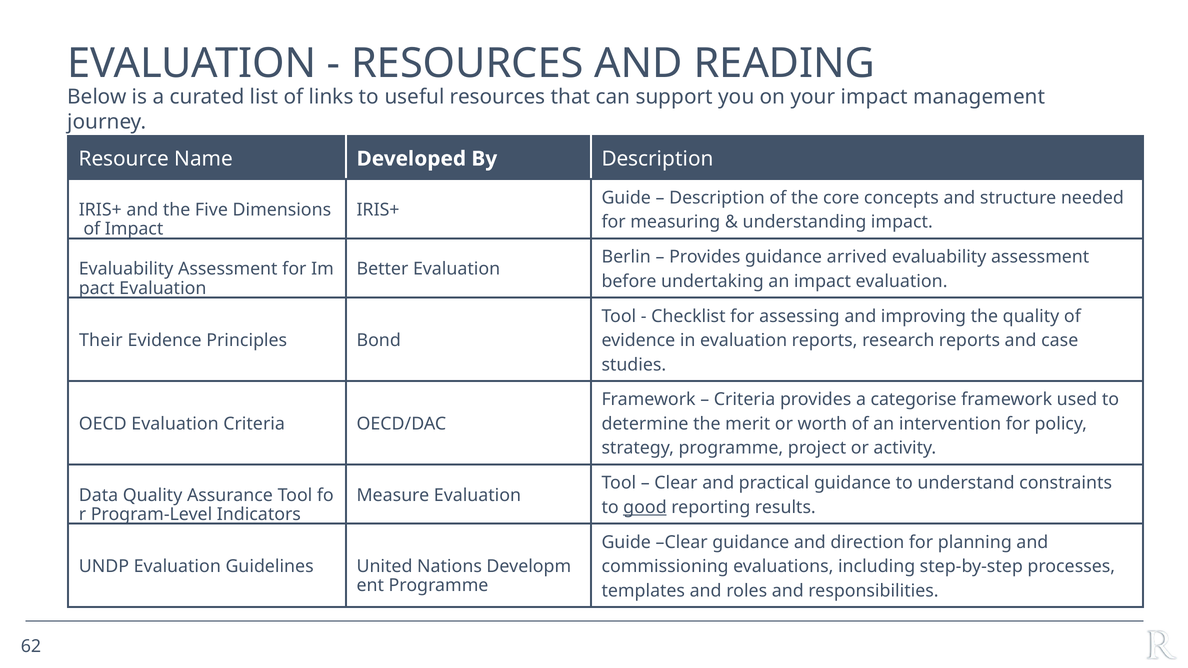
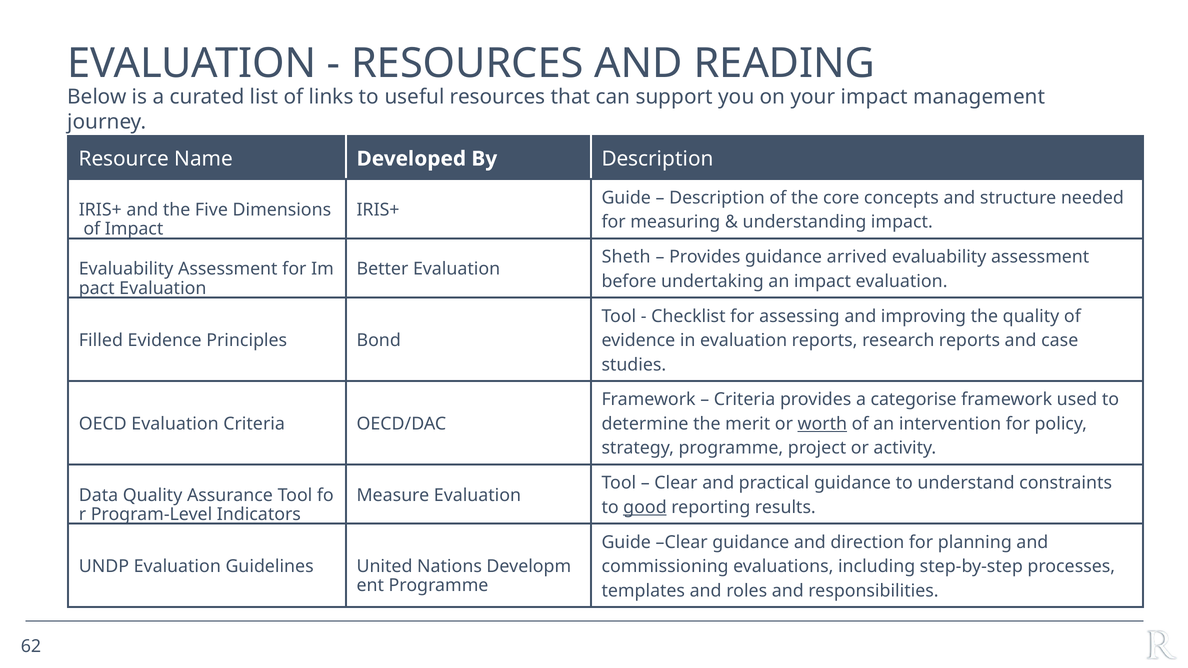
Berlin: Berlin -> Sheth
Their: Their -> Filled
worth underline: none -> present
